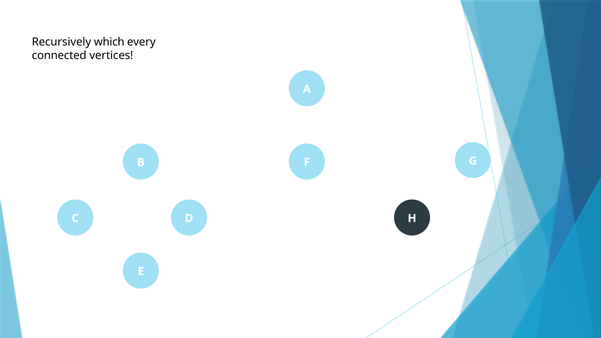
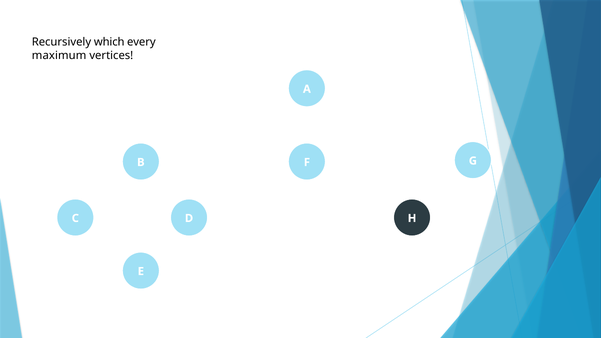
connected: connected -> maximum
